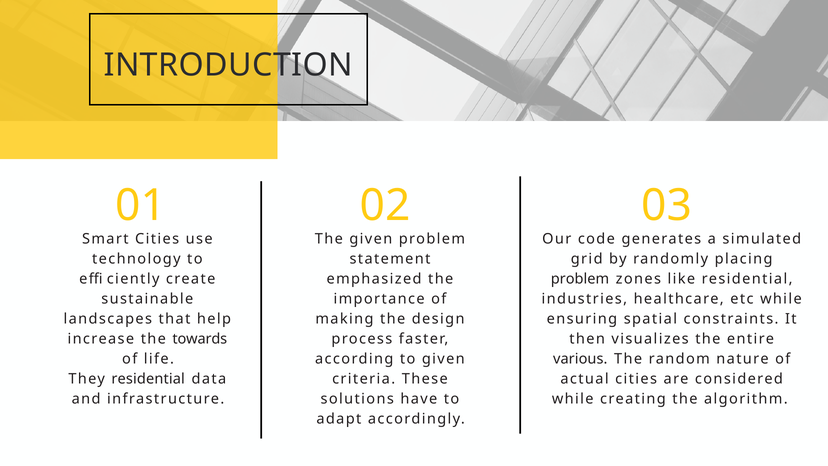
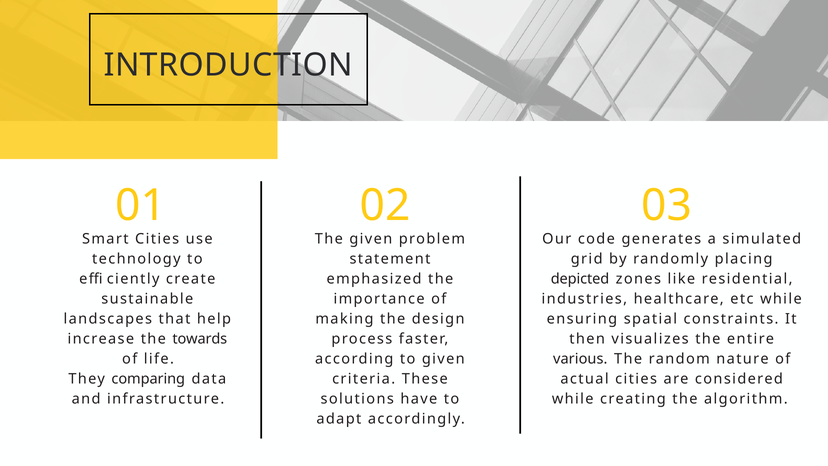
problem at (580, 279): problem -> depicted
They residential: residential -> comparing
